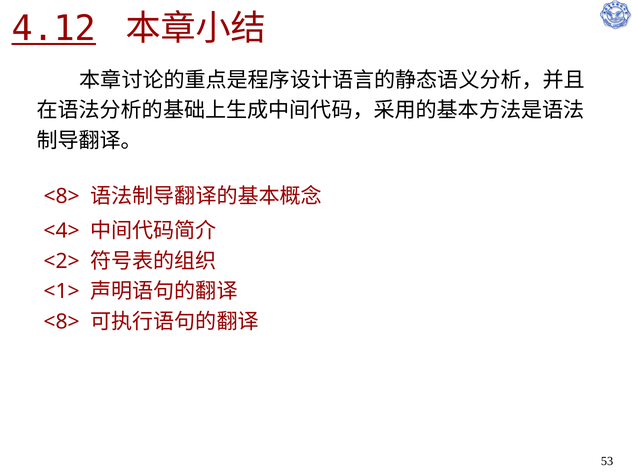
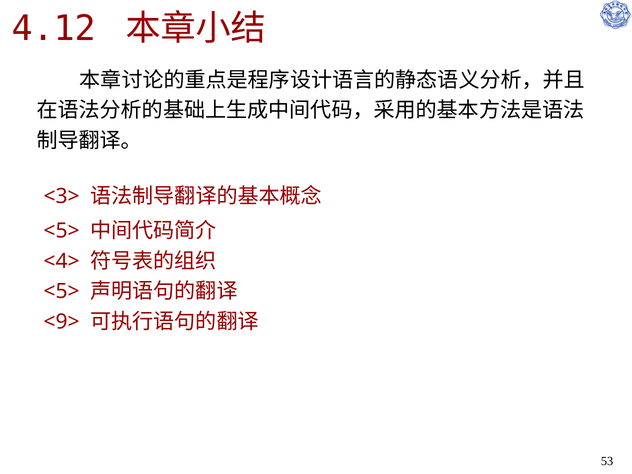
4.12 underline: present -> none
<8> at (62, 196): <8> -> <3>
<4> at (62, 231): <4> -> <5>
<2>: <2> -> <4>
<1> at (62, 292): <1> -> <5>
<8> at (62, 322): <8> -> <9>
